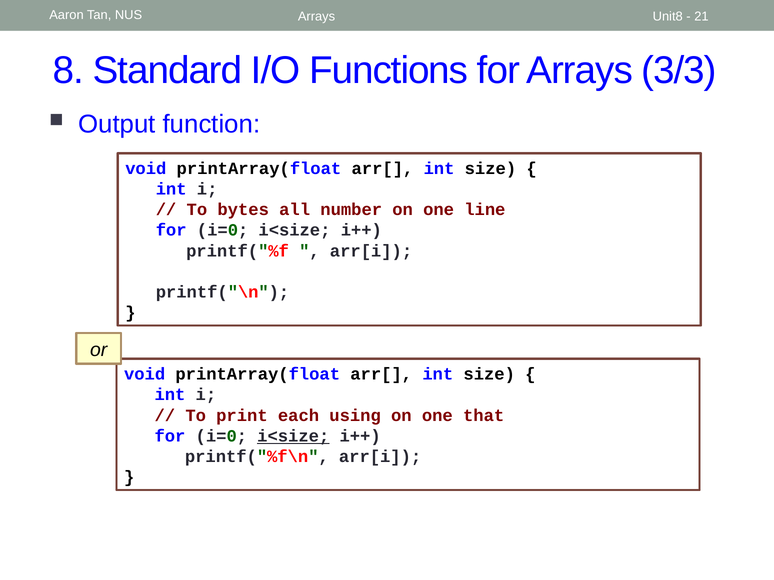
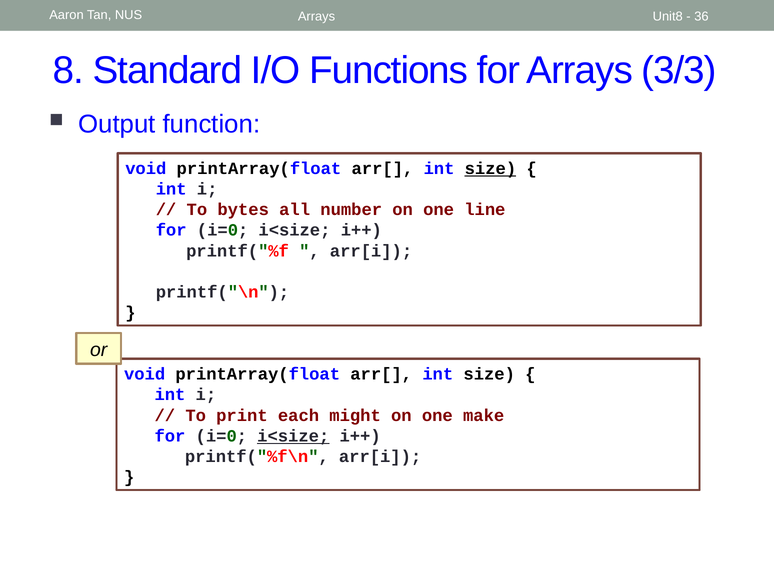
21: 21 -> 36
size at (490, 169) underline: none -> present
using: using -> might
that: that -> make
